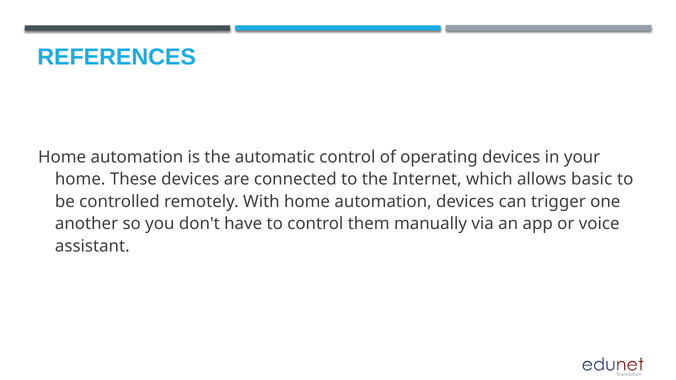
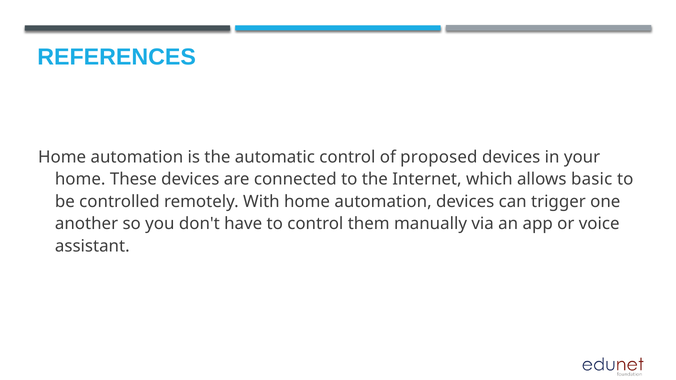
operating: operating -> proposed
